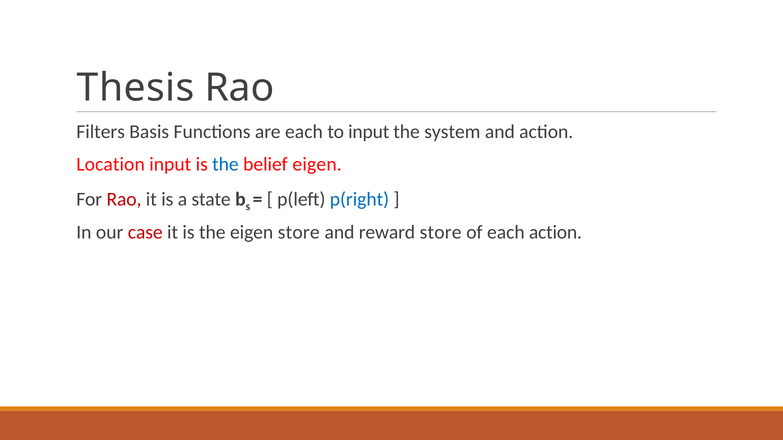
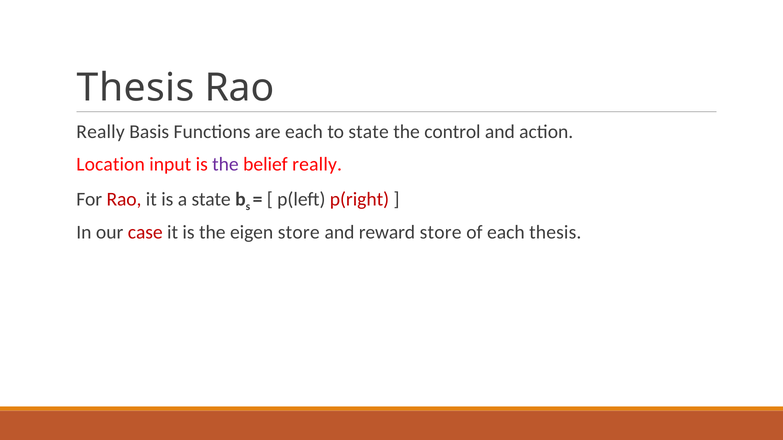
Filters at (101, 132): Filters -> Really
to input: input -> state
system: system -> control
the at (225, 164) colour: blue -> purple
belief eigen: eigen -> really
p(right colour: blue -> red
each action: action -> thesis
